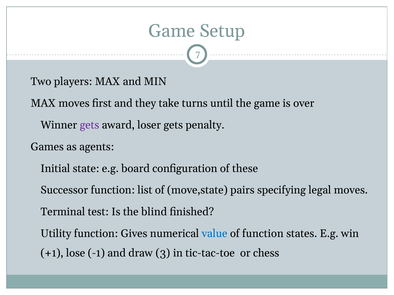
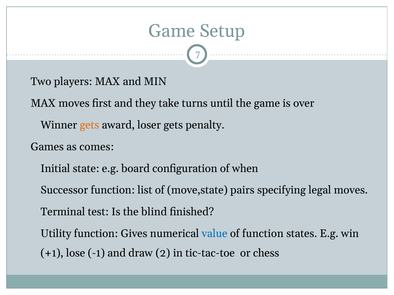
gets at (89, 125) colour: purple -> orange
agents: agents -> comes
these: these -> when
3: 3 -> 2
